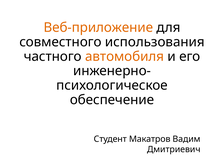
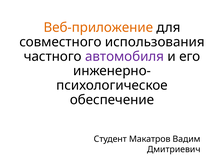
автомобиля colour: orange -> purple
